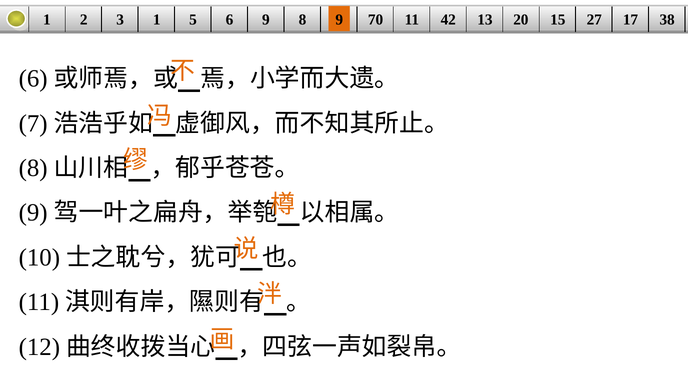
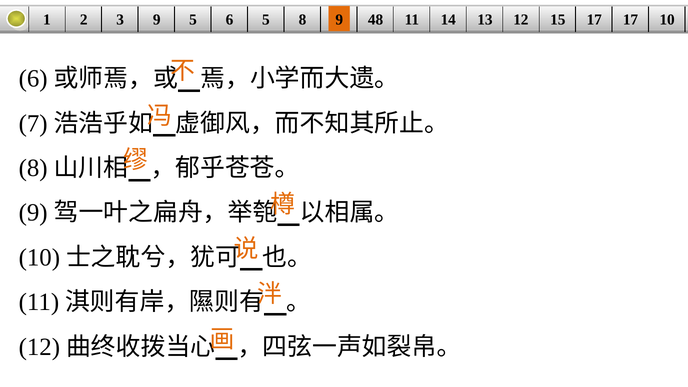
3 1: 1 -> 9
6 9: 9 -> 5
70: 70 -> 48
42: 42 -> 14
20: 20 -> 12
15 27: 27 -> 17
38: 38 -> 10
